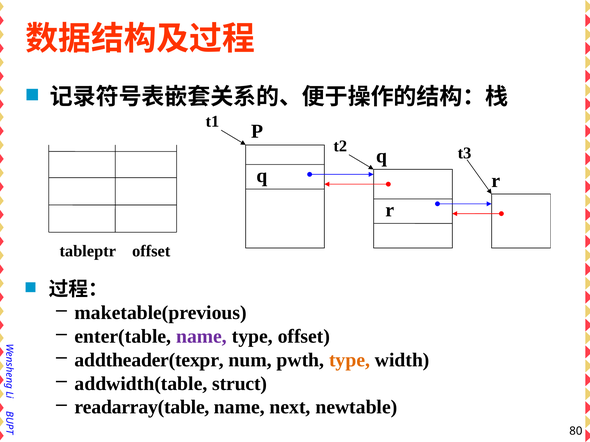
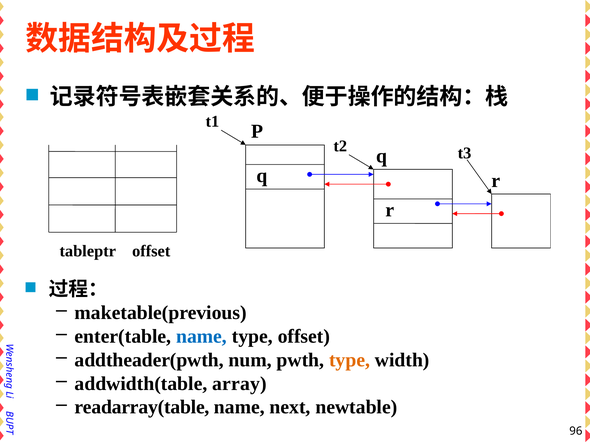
name at (201, 337) colour: purple -> blue
addtheader(texpr: addtheader(texpr -> addtheader(pwth
struct: struct -> array
80: 80 -> 96
